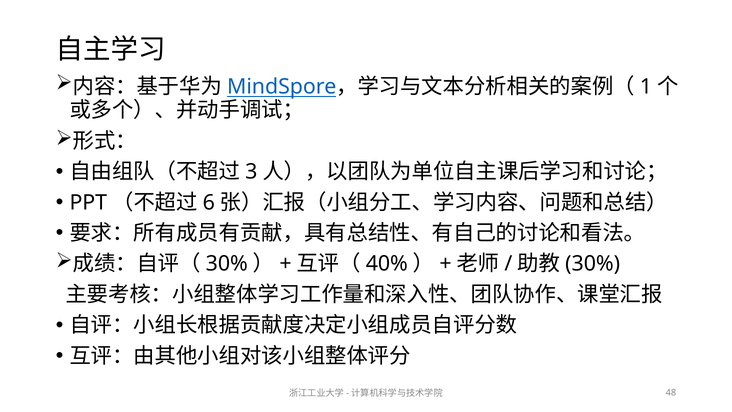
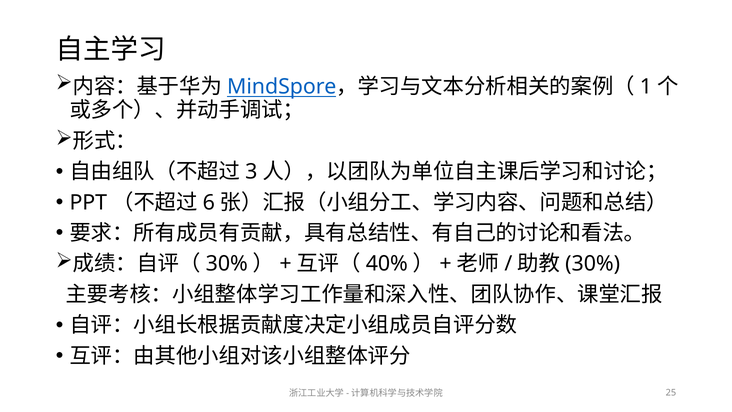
48: 48 -> 25
